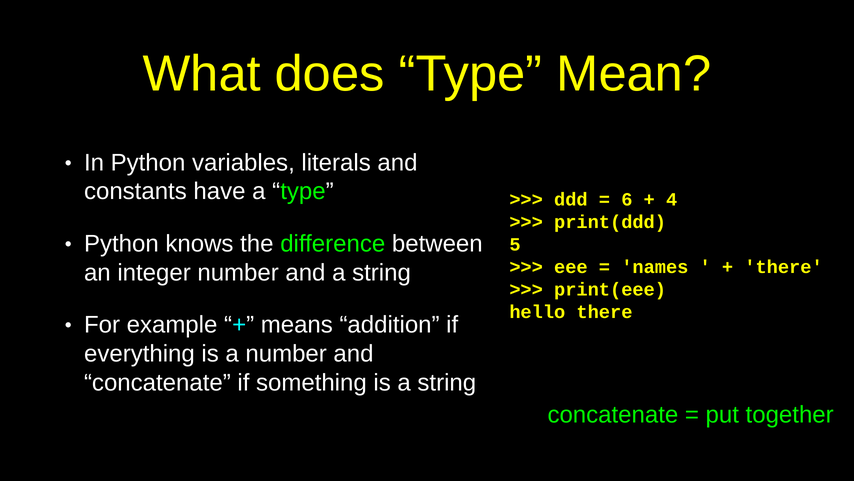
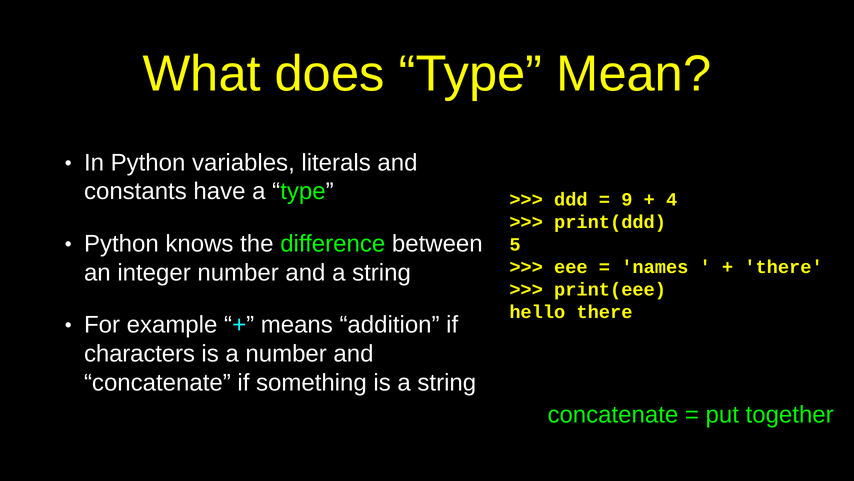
6: 6 -> 9
everything: everything -> characters
